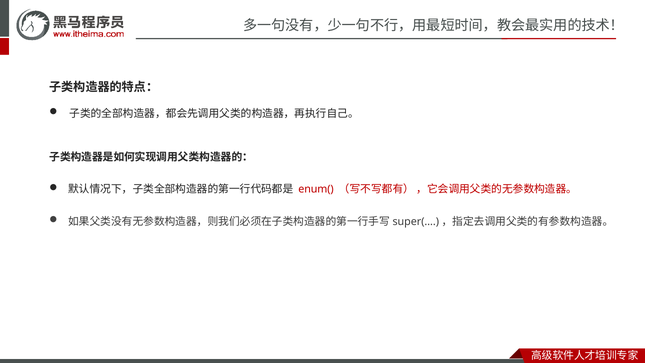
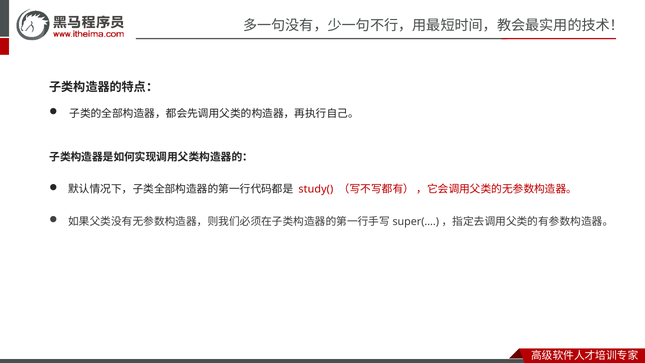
enum(: enum( -> study(
